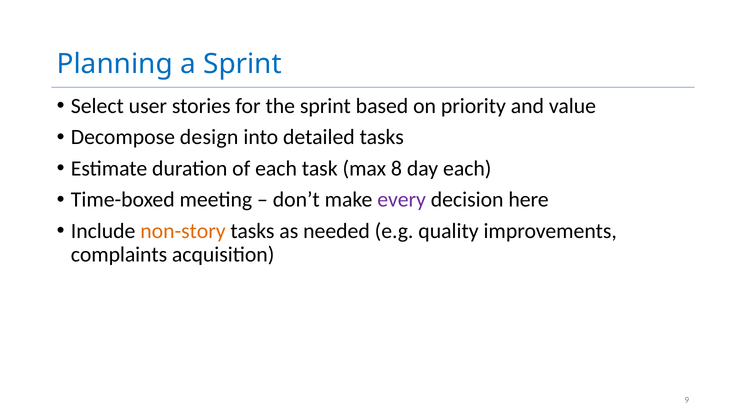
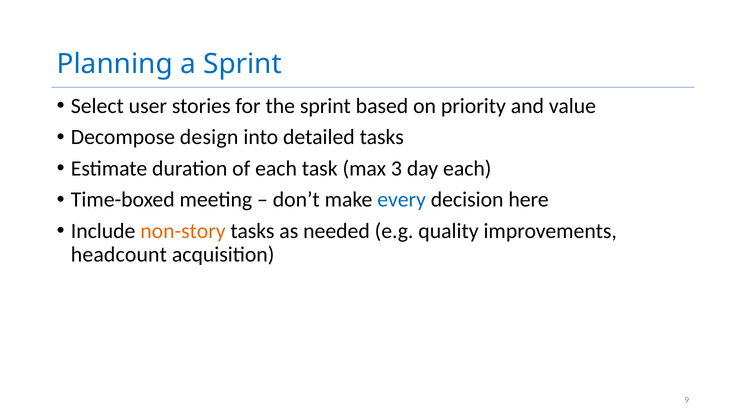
8: 8 -> 3
every colour: purple -> blue
complaints: complaints -> headcount
